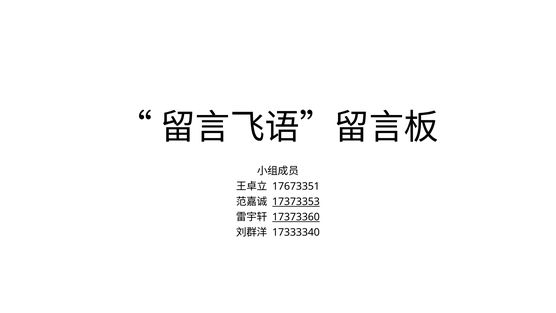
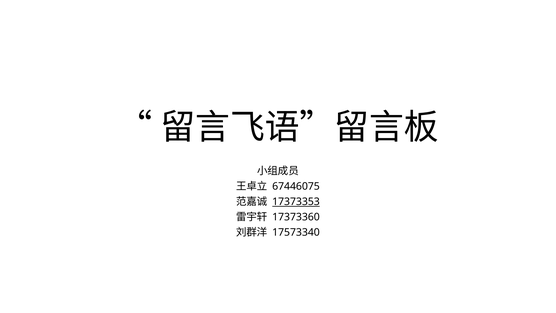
17673351: 17673351 -> 67446075
17373360 underline: present -> none
17333340: 17333340 -> 17573340
